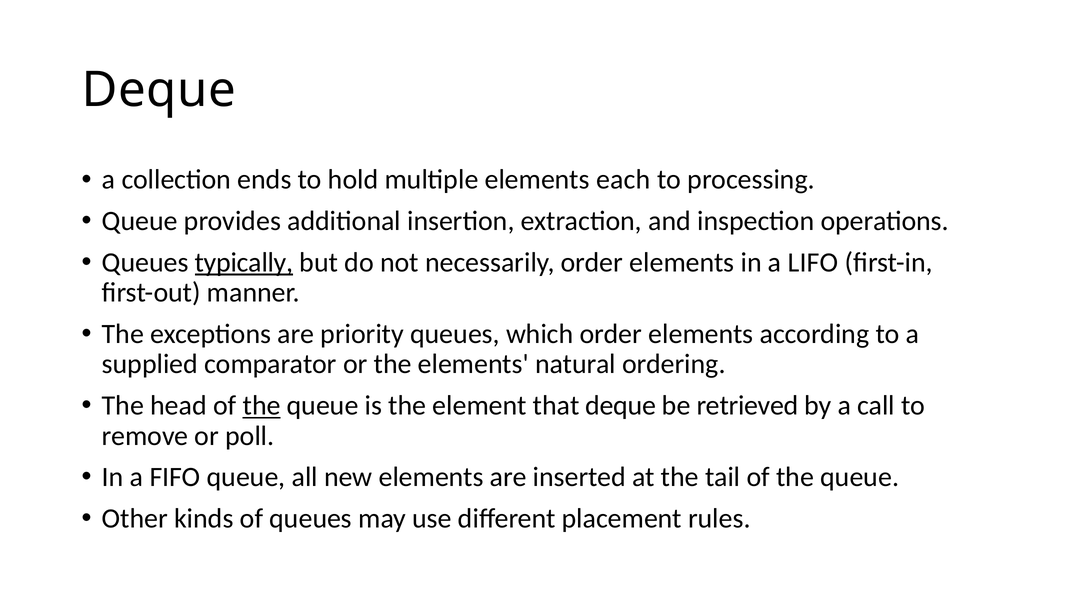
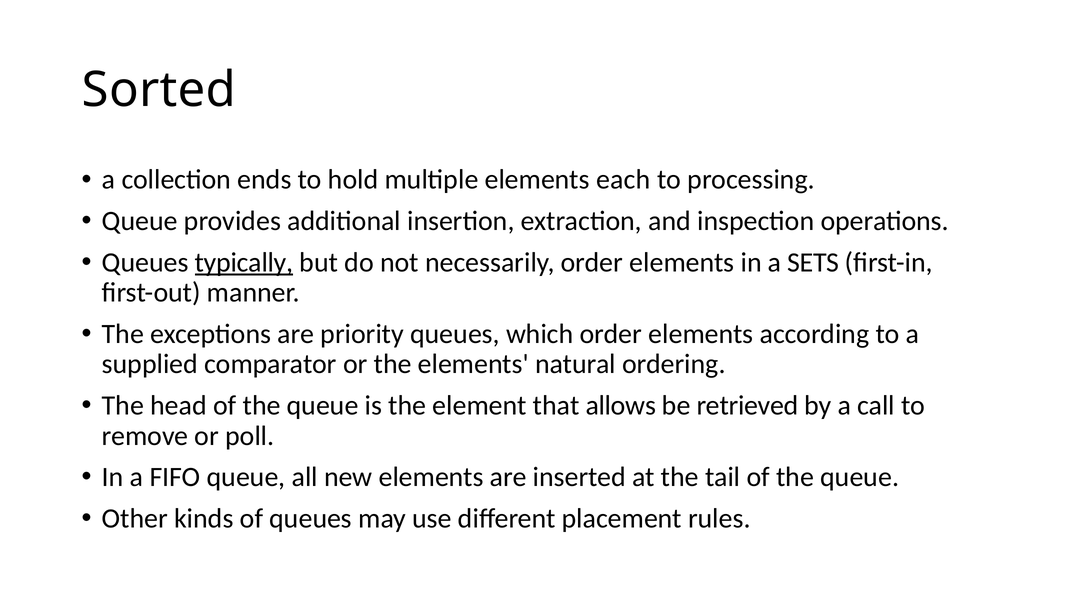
Deque at (159, 90): Deque -> Sorted
LIFO: LIFO -> SETS
the at (262, 405) underline: present -> none
that deque: deque -> allows
